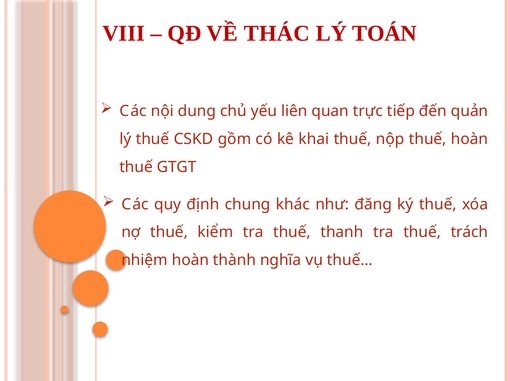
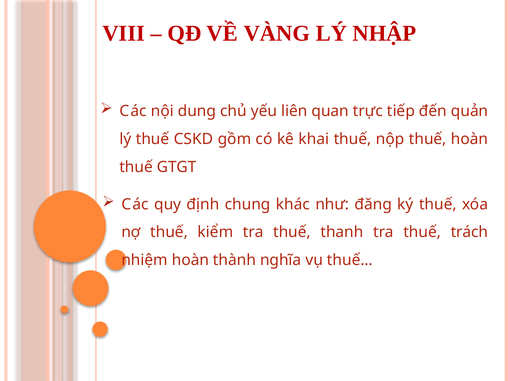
THÁC: THÁC -> VÀNG
TOÁN: TOÁN -> NHẬP
